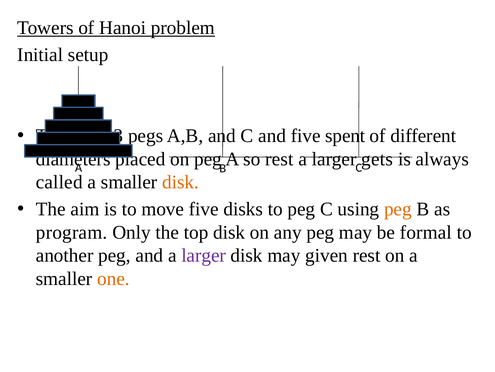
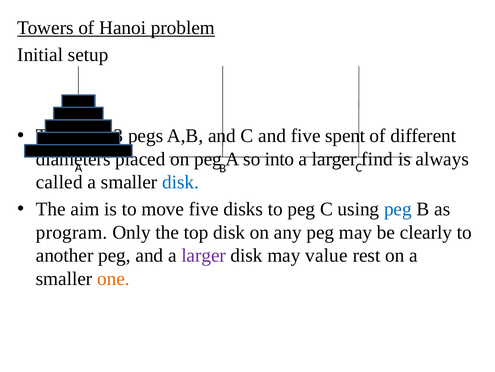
so rest: rest -> into
gets: gets -> find
disk at (181, 182) colour: orange -> blue
peg at (398, 209) colour: orange -> blue
formal: formal -> clearly
given: given -> value
